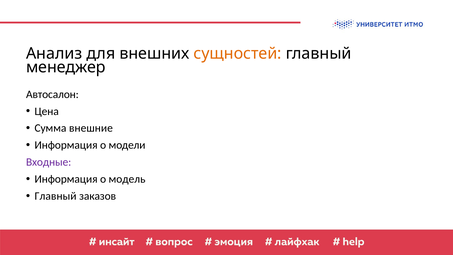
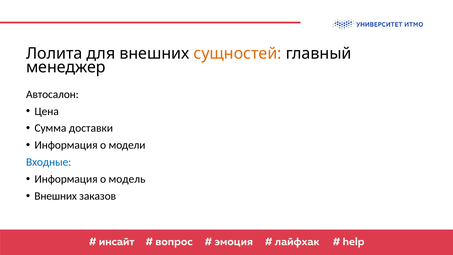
Анализ: Анализ -> Лолита
внешние: внешние -> доставки
Входные colour: purple -> blue
Главный at (56, 196): Главный -> Внешних
